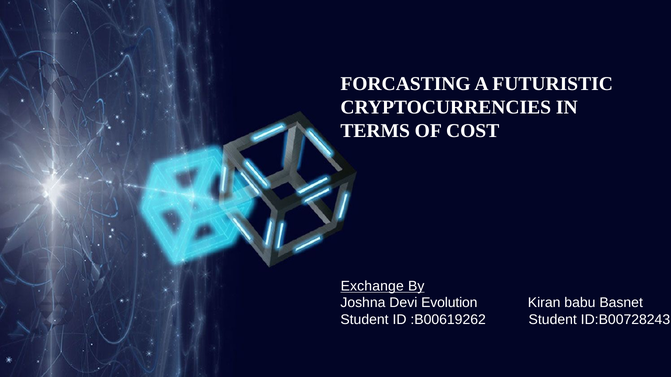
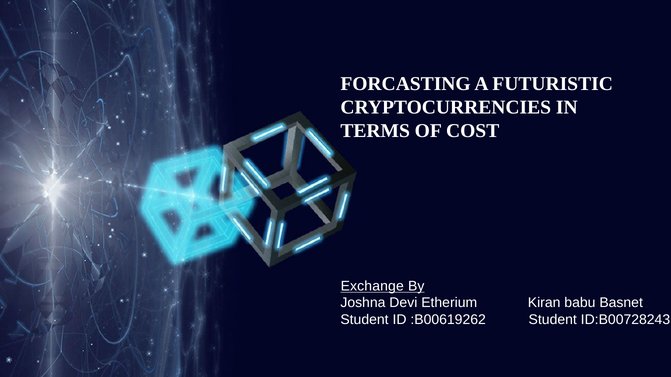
Evolution: Evolution -> Etherium
